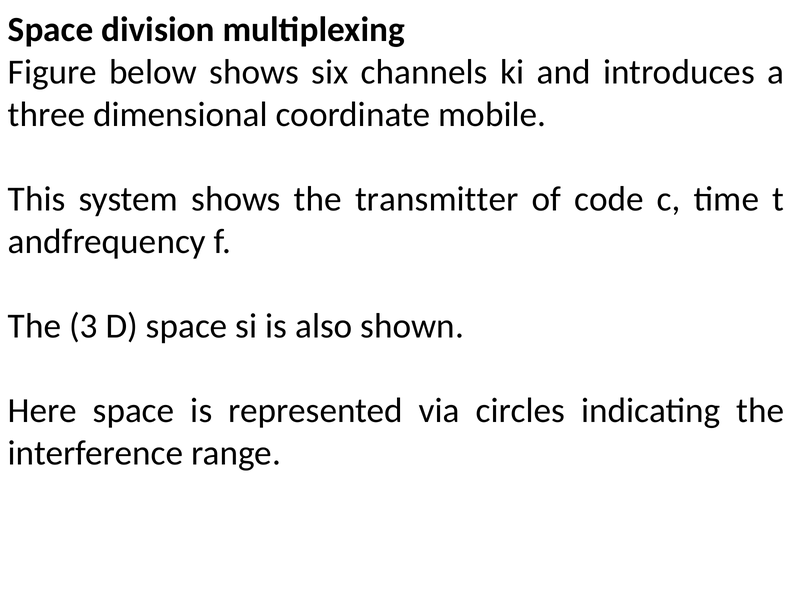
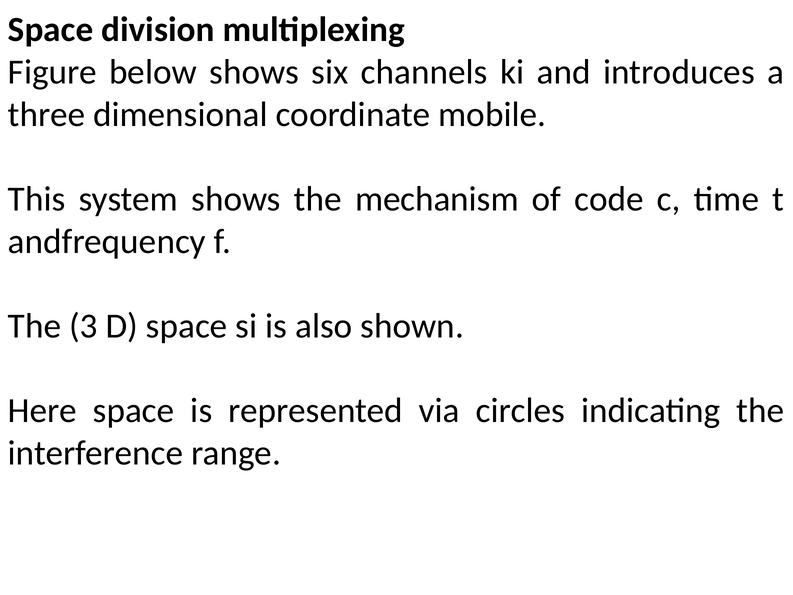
transmitter: transmitter -> mechanism
